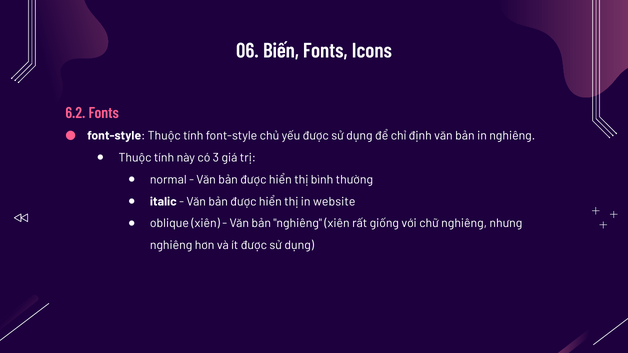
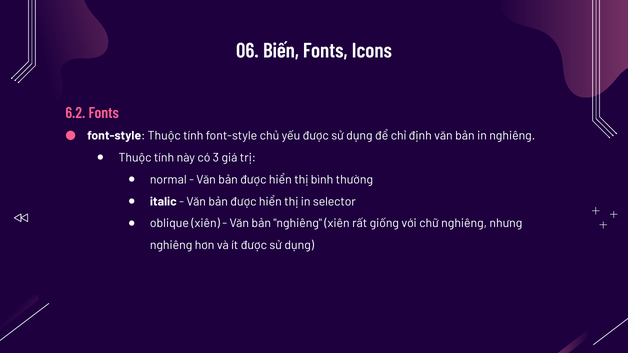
website: website -> selector
